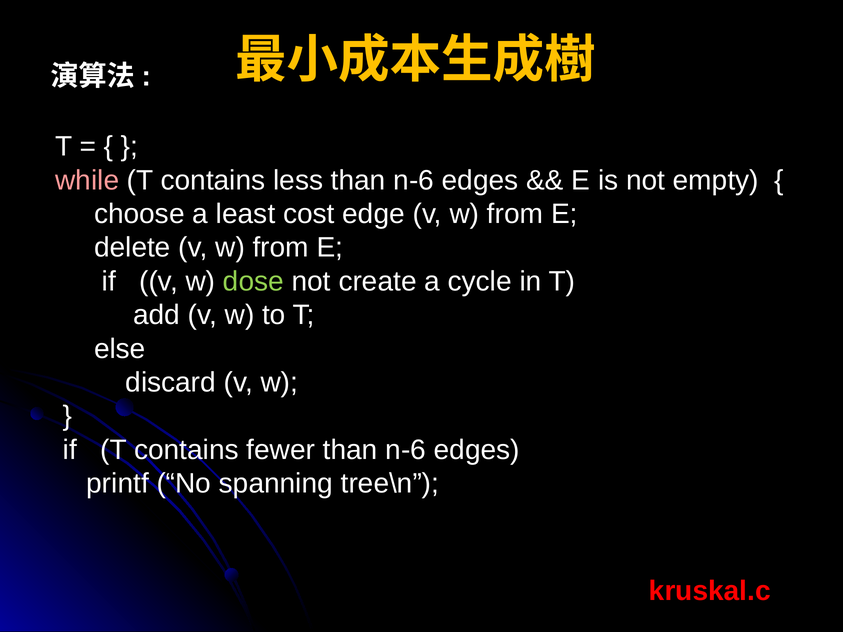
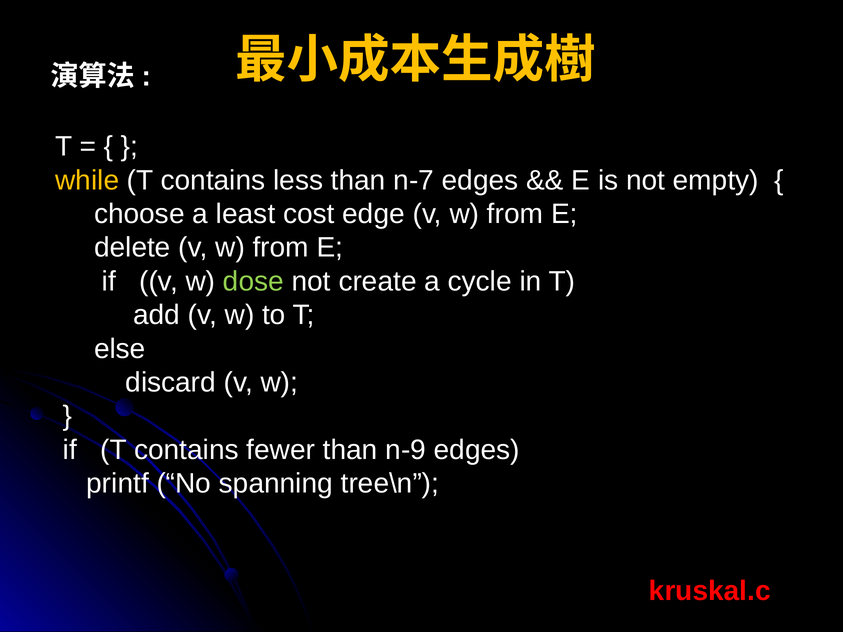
while colour: pink -> yellow
less than n-6: n-6 -> n-7
fewer than n-6: n-6 -> n-9
